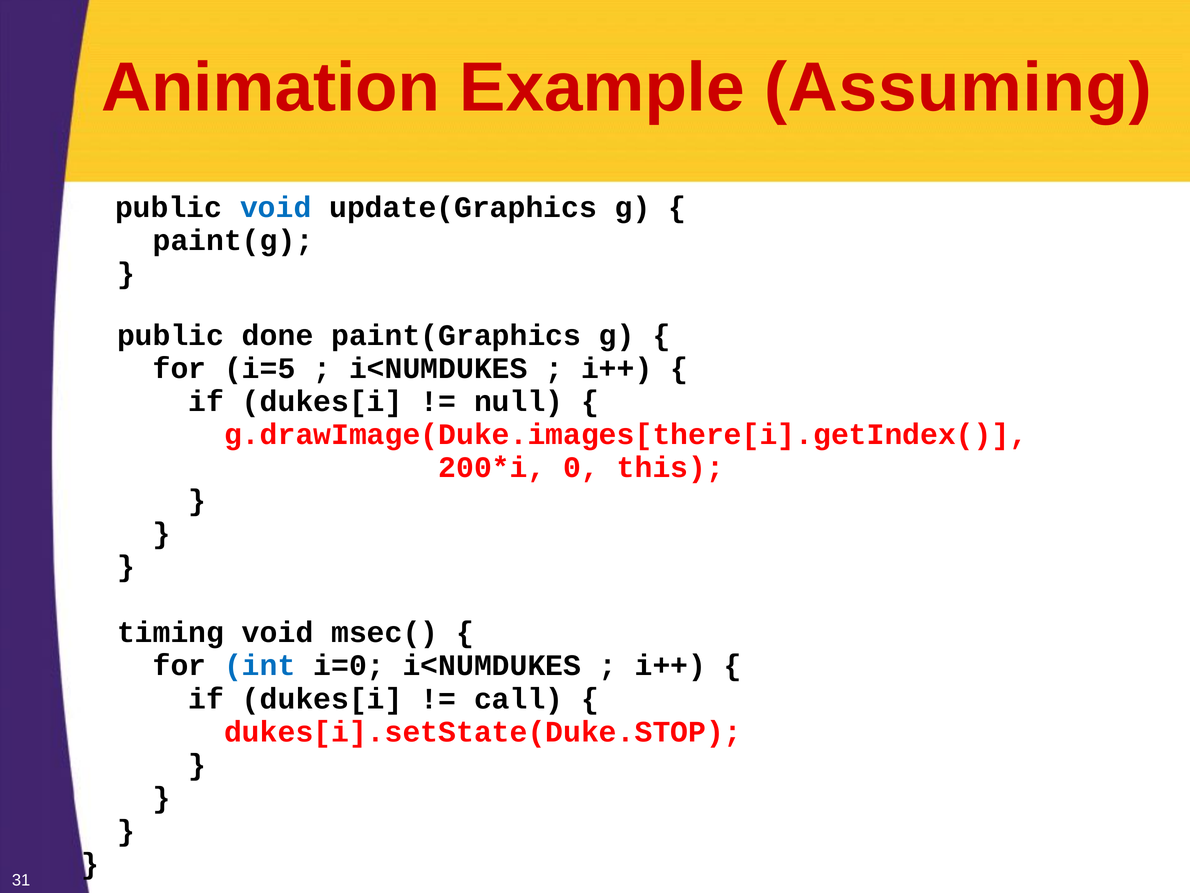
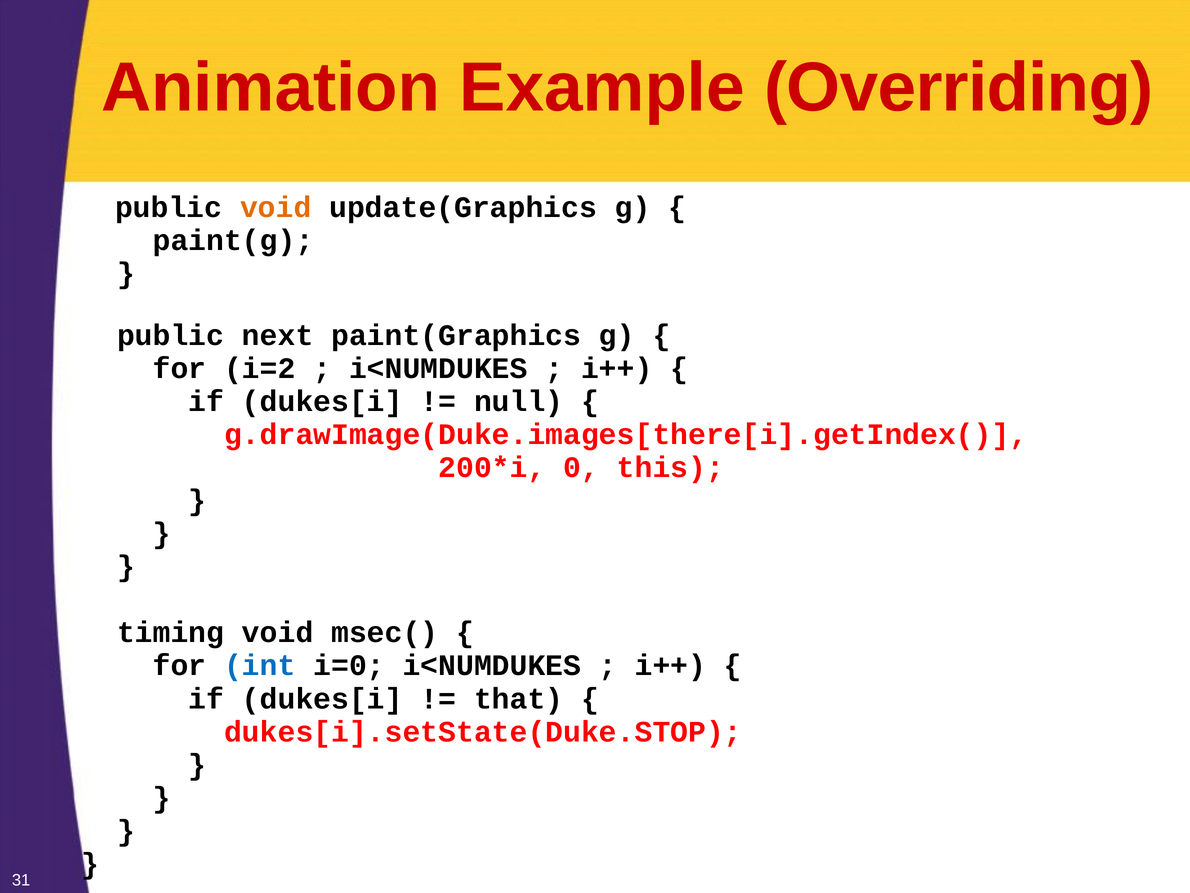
Assuming: Assuming -> Overriding
void at (276, 207) colour: blue -> orange
done: done -> next
i=5: i=5 -> i=2
call: call -> that
